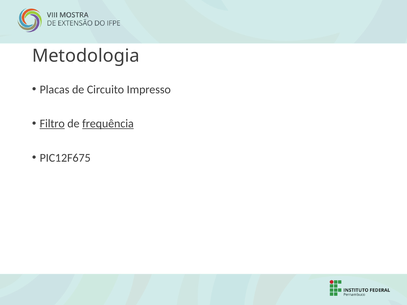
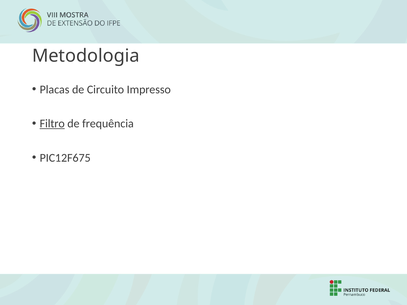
frequência underline: present -> none
